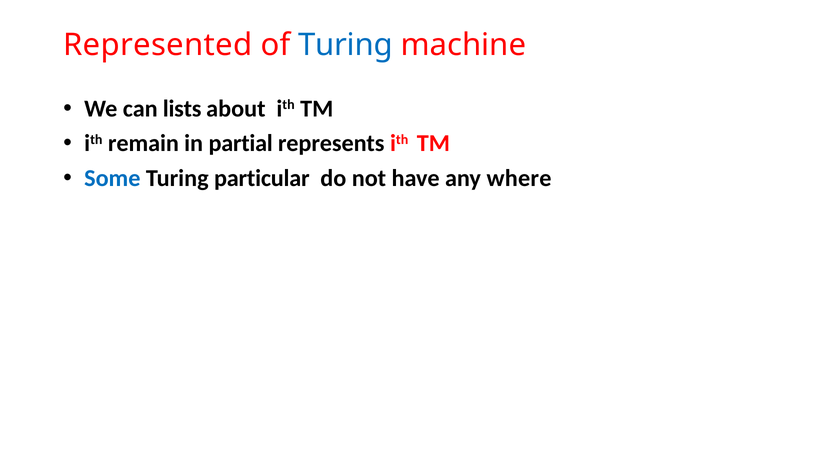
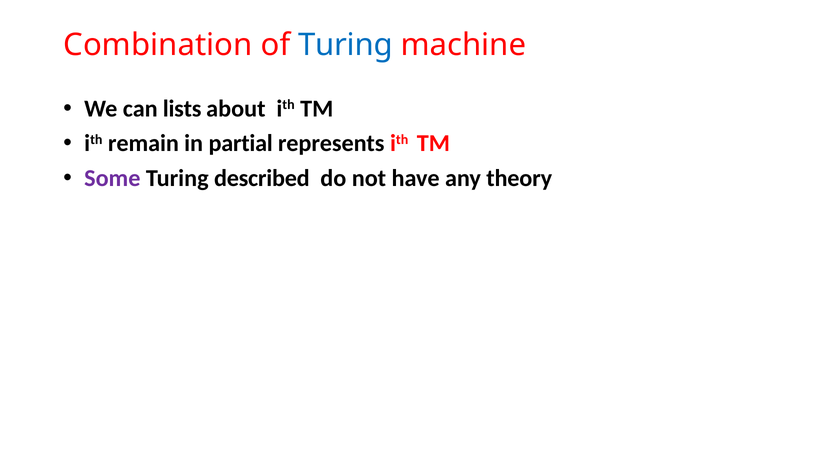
Represented: Represented -> Combination
Some colour: blue -> purple
particular: particular -> described
where: where -> theory
